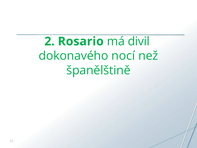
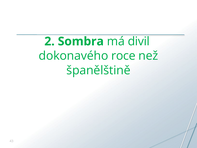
Rosario: Rosario -> Sombra
nocí: nocí -> roce
